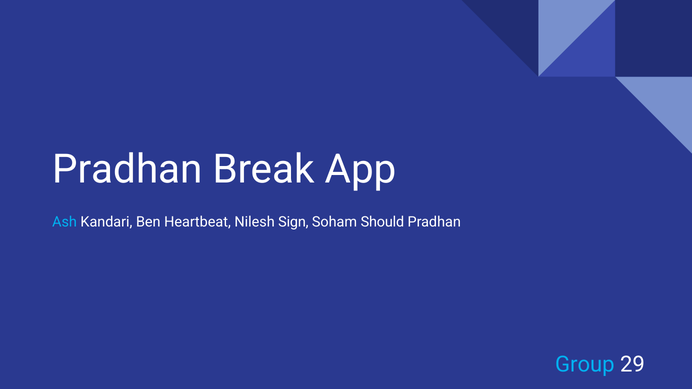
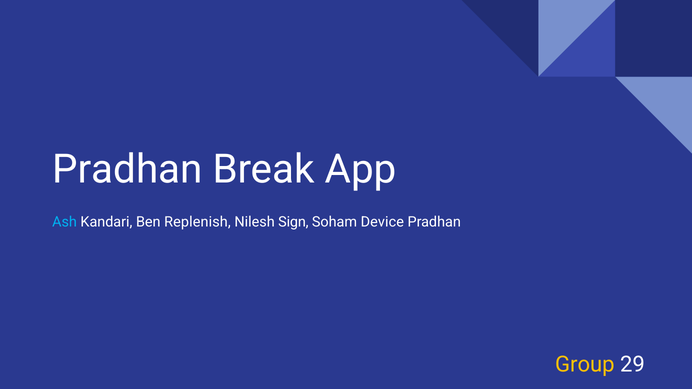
Heartbeat: Heartbeat -> Replenish
Should: Should -> Device
Group colour: light blue -> yellow
